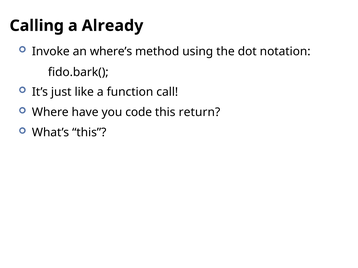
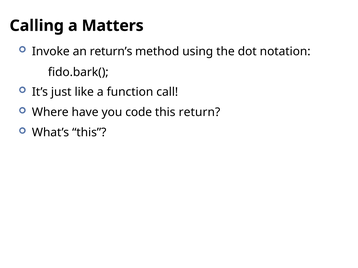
Already: Already -> Matters
where’s: where’s -> return’s
